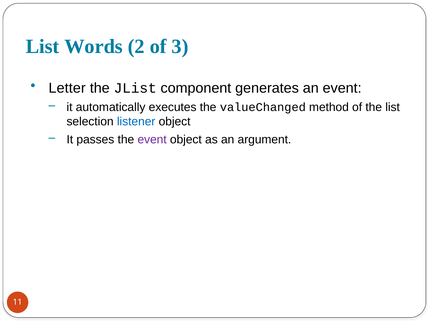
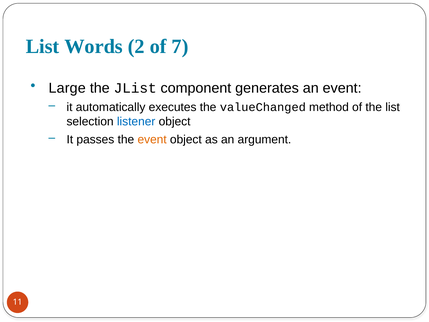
3: 3 -> 7
Letter: Letter -> Large
event at (152, 139) colour: purple -> orange
